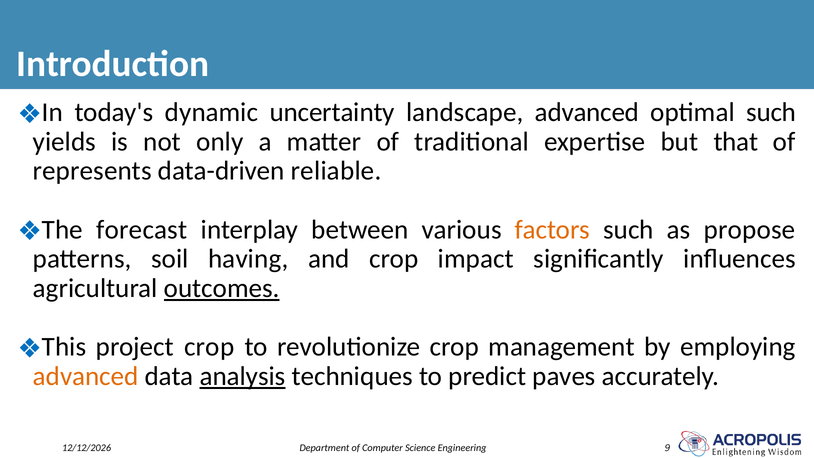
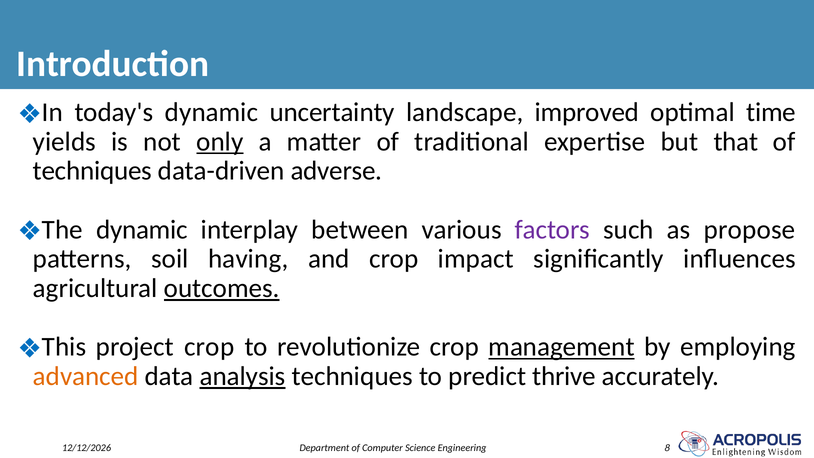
landscape advanced: advanced -> improved
optimal such: such -> time
only underline: none -> present
represents at (92, 171): represents -> techniques
reliable: reliable -> adverse
forecast at (142, 230): forecast -> dynamic
factors colour: orange -> purple
management underline: none -> present
paves: paves -> thrive
9: 9 -> 8
